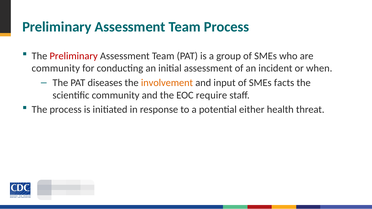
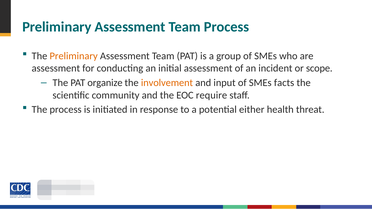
Preliminary at (74, 56) colour: red -> orange
community at (56, 68): community -> assessment
when: when -> scope
diseases: diseases -> organize
